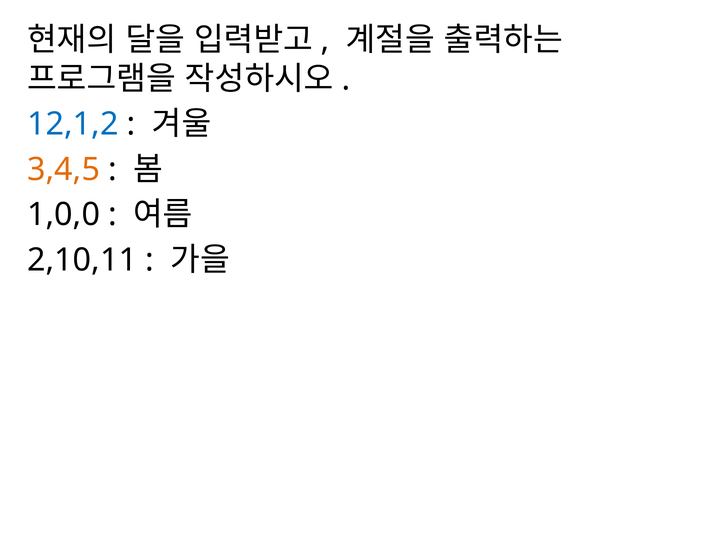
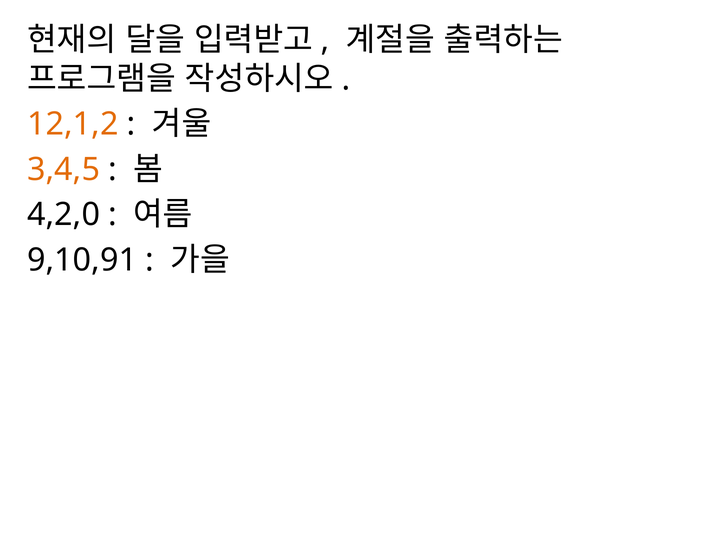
12,1,2 colour: blue -> orange
1,0,0: 1,0,0 -> 4,2,0
2,10,11: 2,10,11 -> 9,10,91
